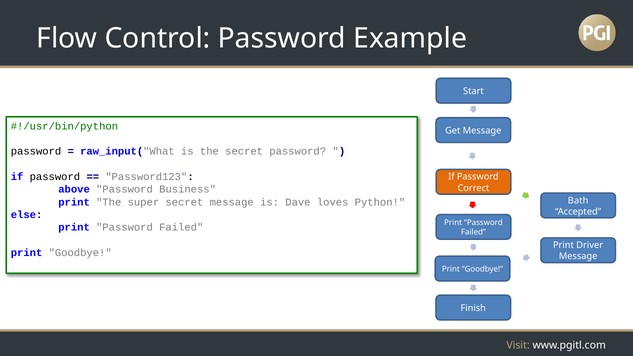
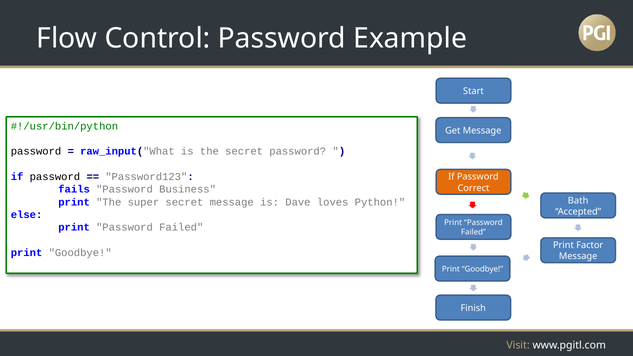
above: above -> fails
Driver: Driver -> Factor
